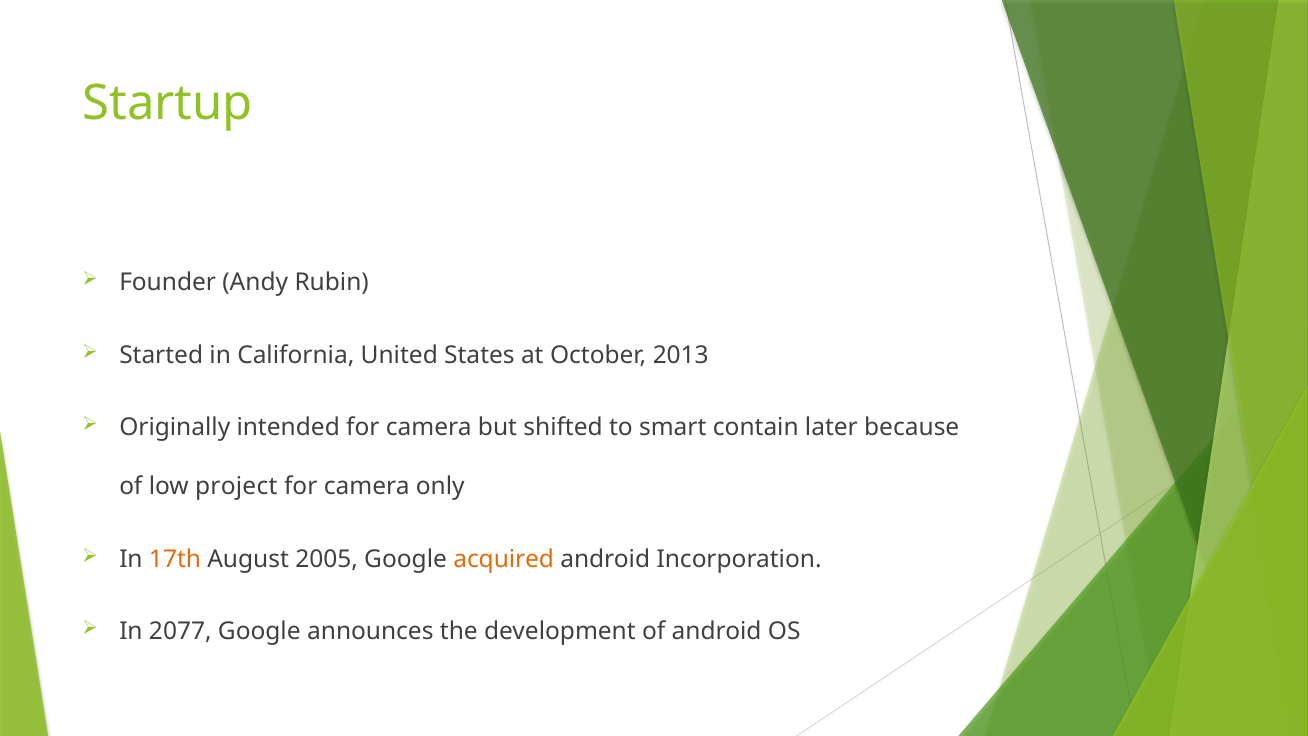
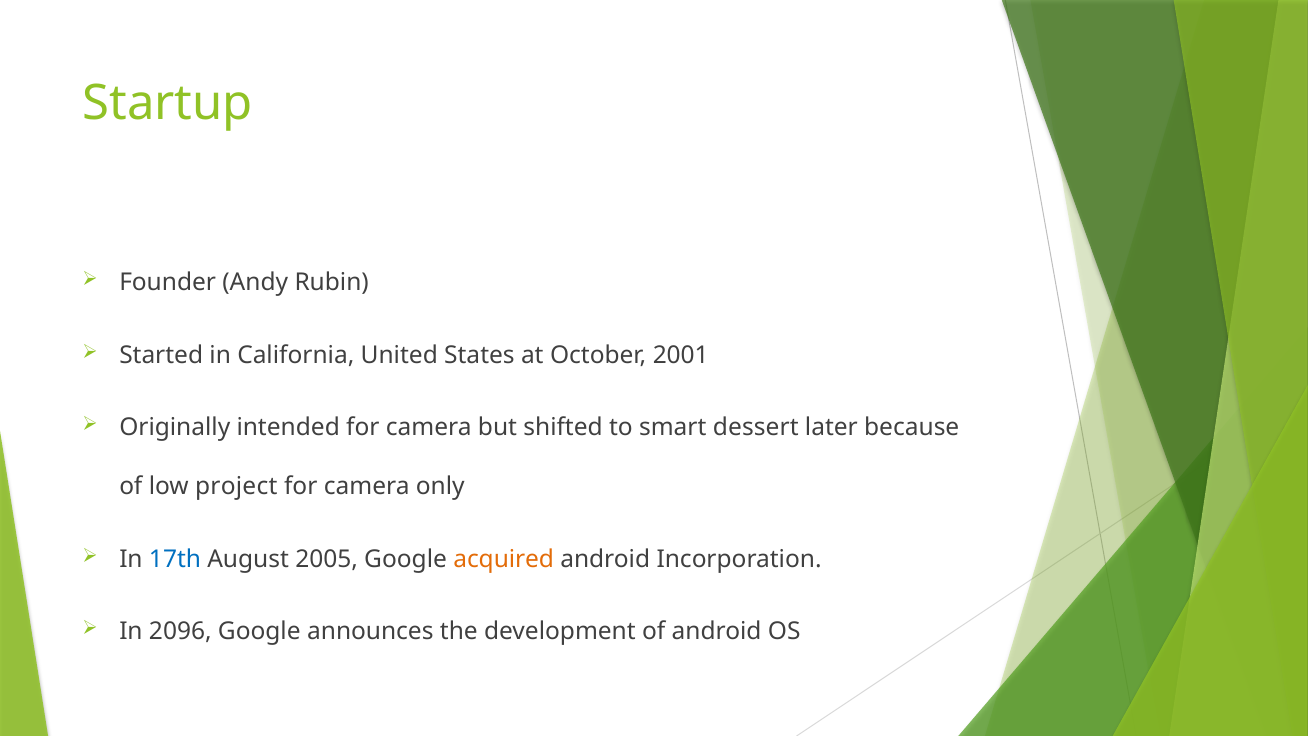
2013: 2013 -> 2001
contain: contain -> dessert
17th colour: orange -> blue
2077: 2077 -> 2096
